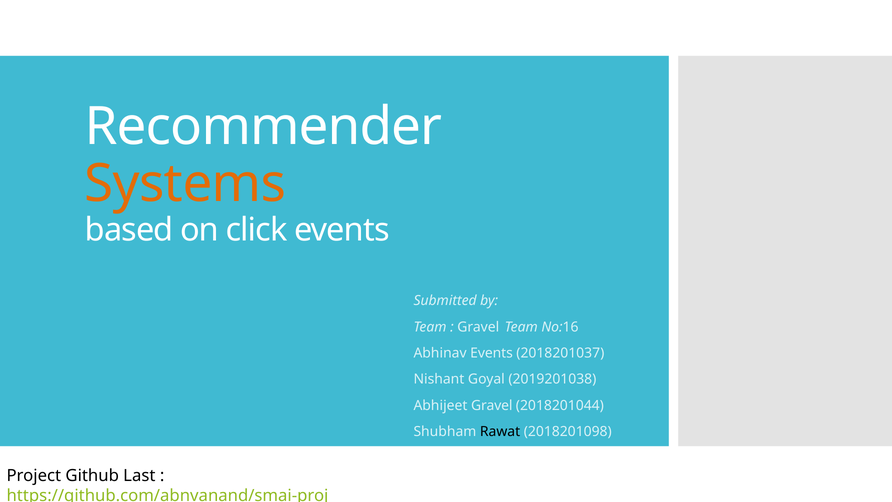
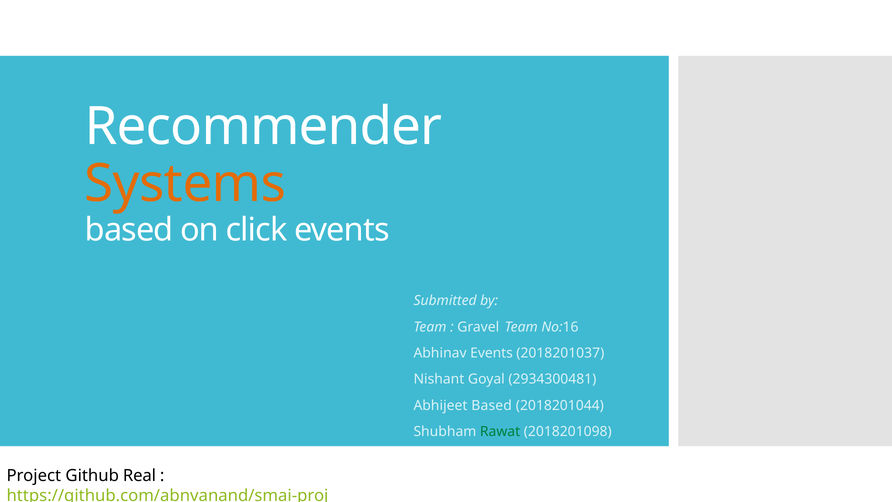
2019201038: 2019201038 -> 2934300481
Abhijeet Gravel: Gravel -> Based
Rawat colour: black -> green
Last: Last -> Real
